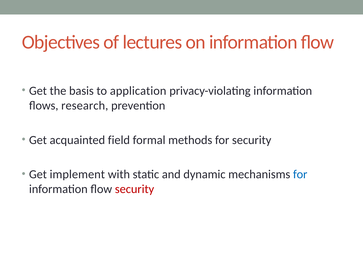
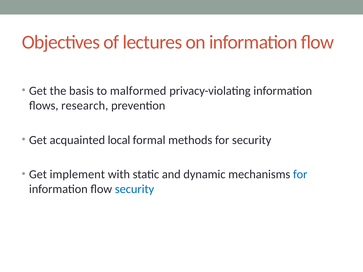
application: application -> malformed
field: field -> local
security at (135, 189) colour: red -> blue
